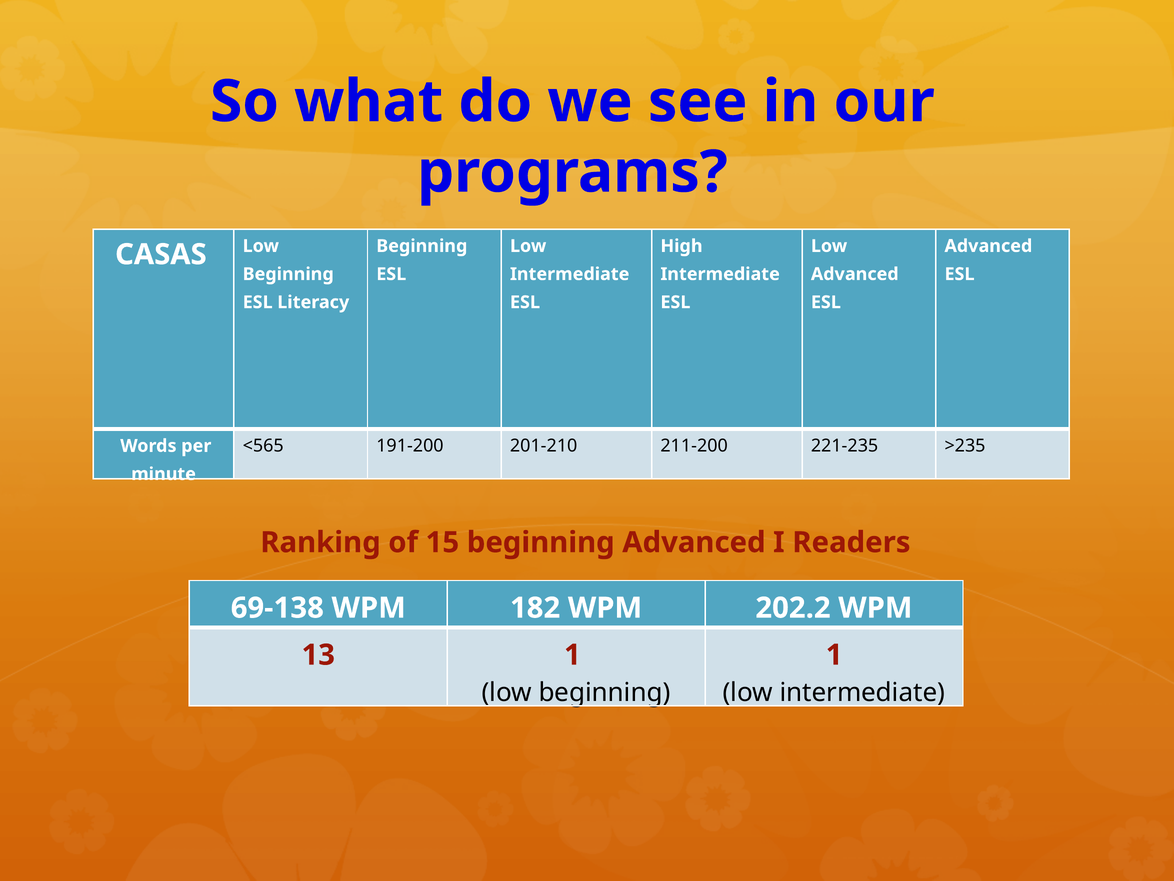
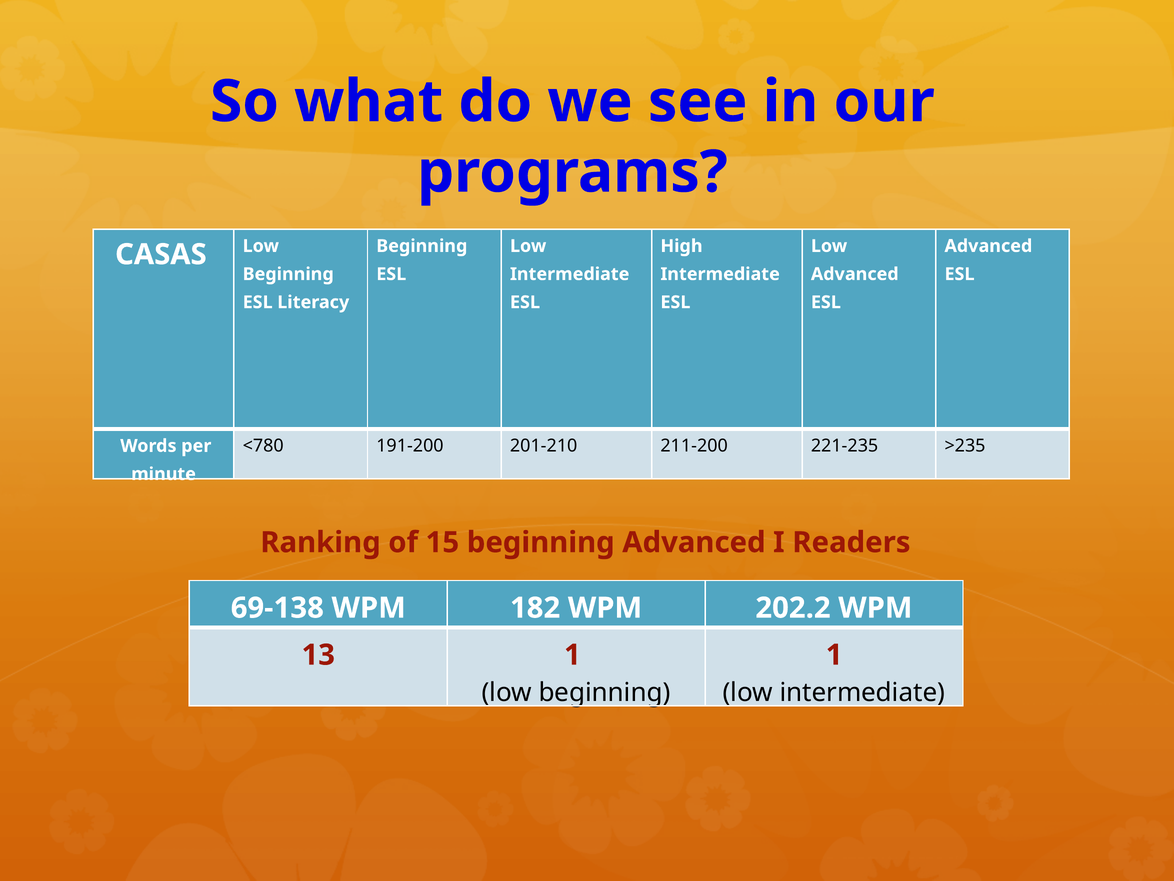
<565: <565 -> <780
